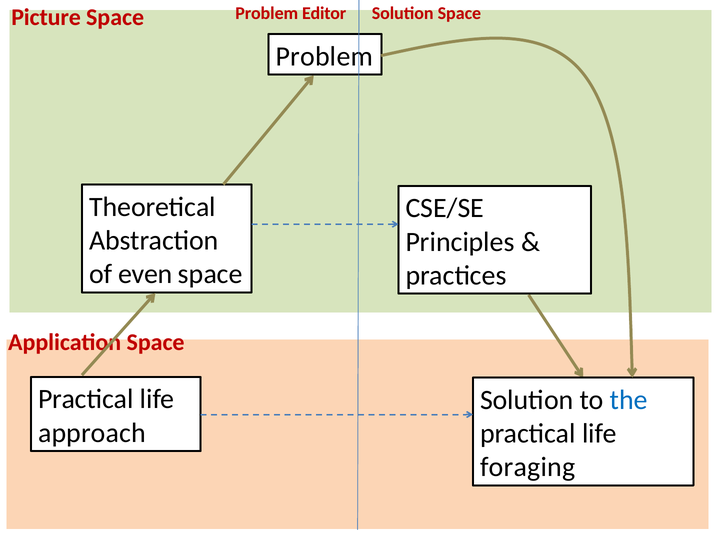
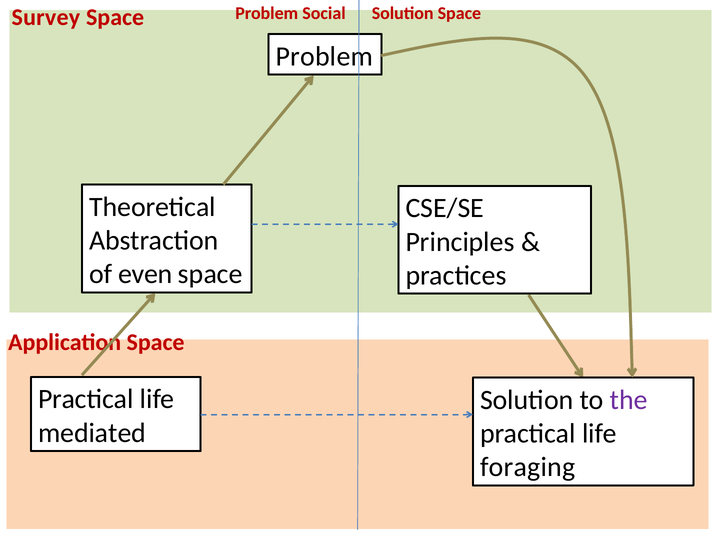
Editor: Editor -> Social
Picture: Picture -> Survey
the colour: blue -> purple
approach: approach -> mediated
